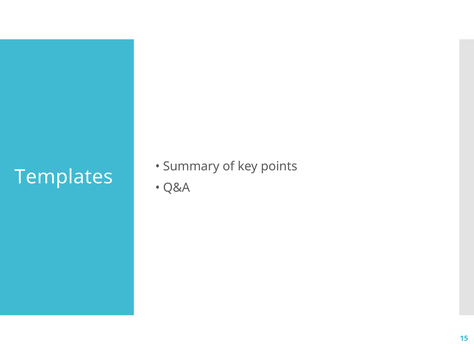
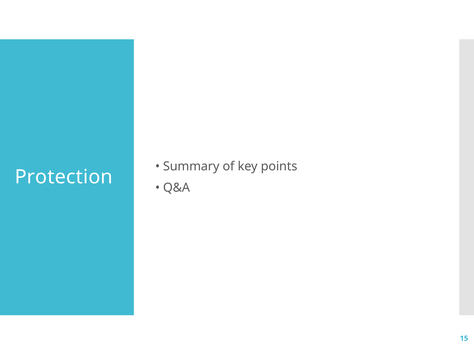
Templates: Templates -> Protection
